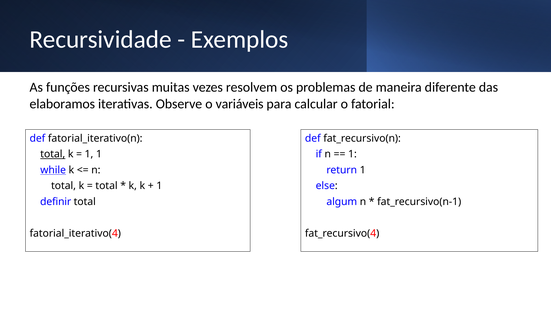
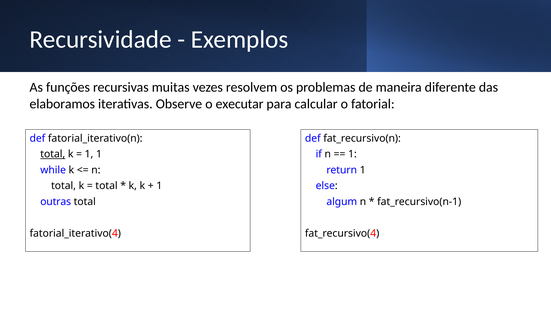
variáveis: variáveis -> executar
while underline: present -> none
definir: definir -> outras
